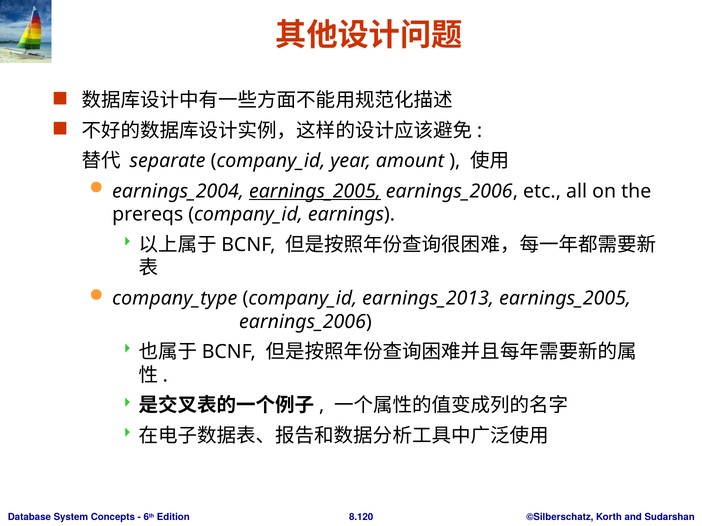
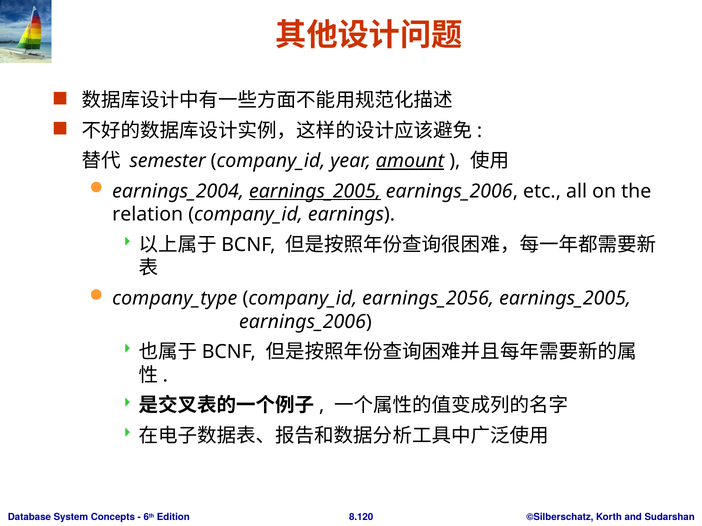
separate: separate -> semester
amount underline: none -> present
prereqs: prereqs -> relation
earnings_2013: earnings_2013 -> earnings_2056
